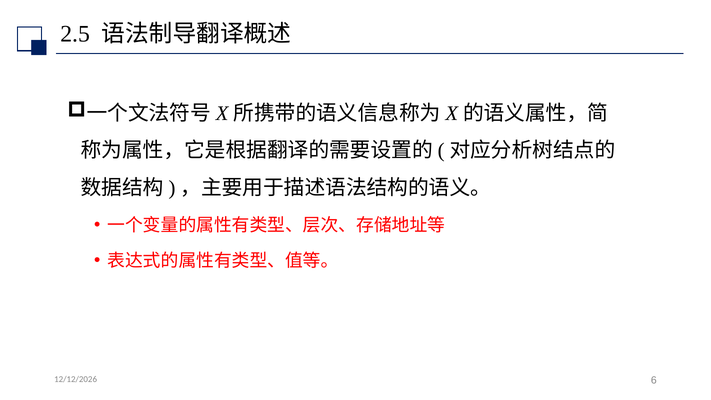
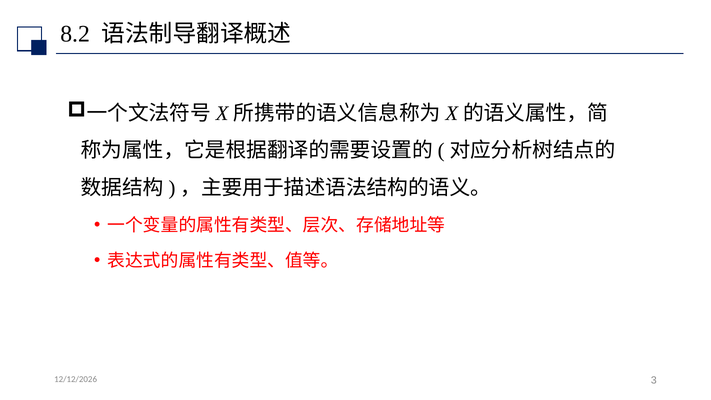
2.5: 2.5 -> 8.2
6: 6 -> 3
